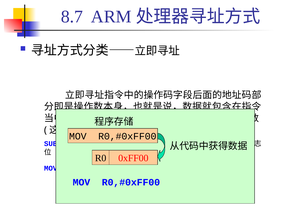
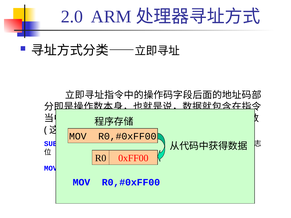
8.7: 8.7 -> 2.0
